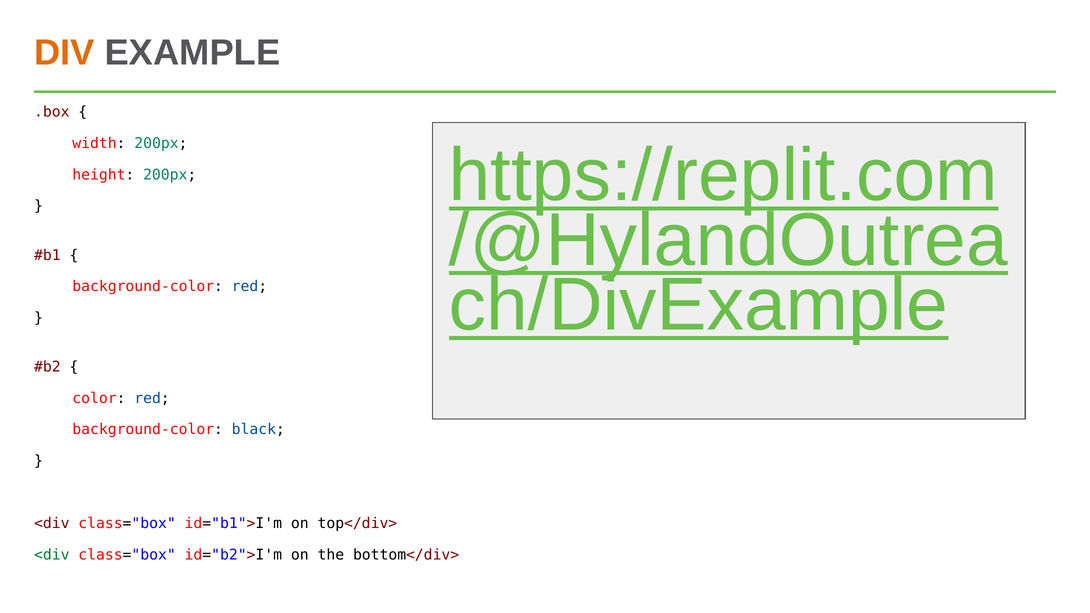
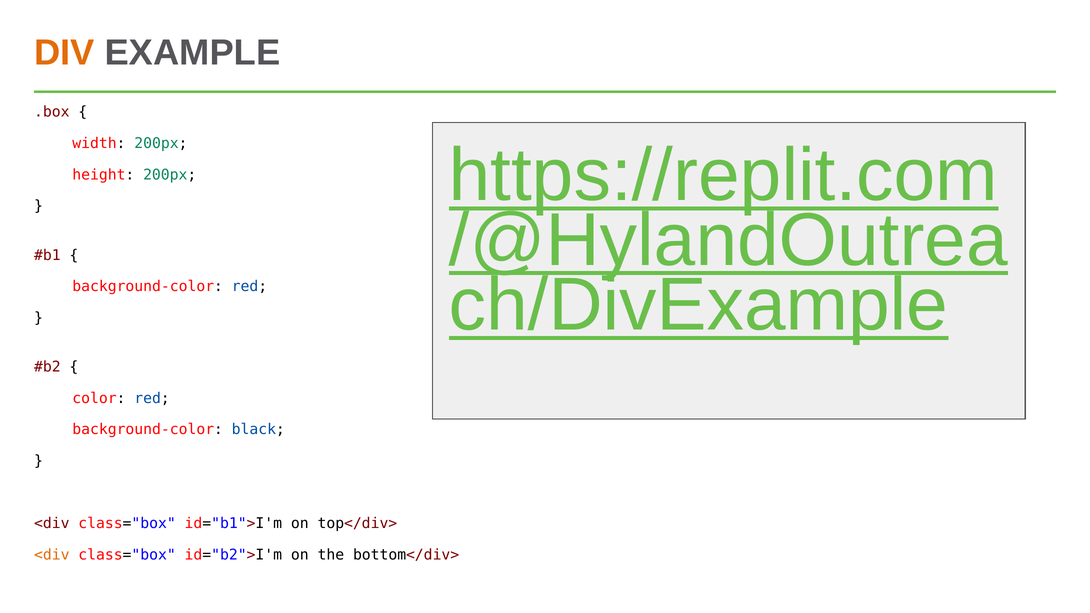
<div at (52, 555) colour: green -> orange
